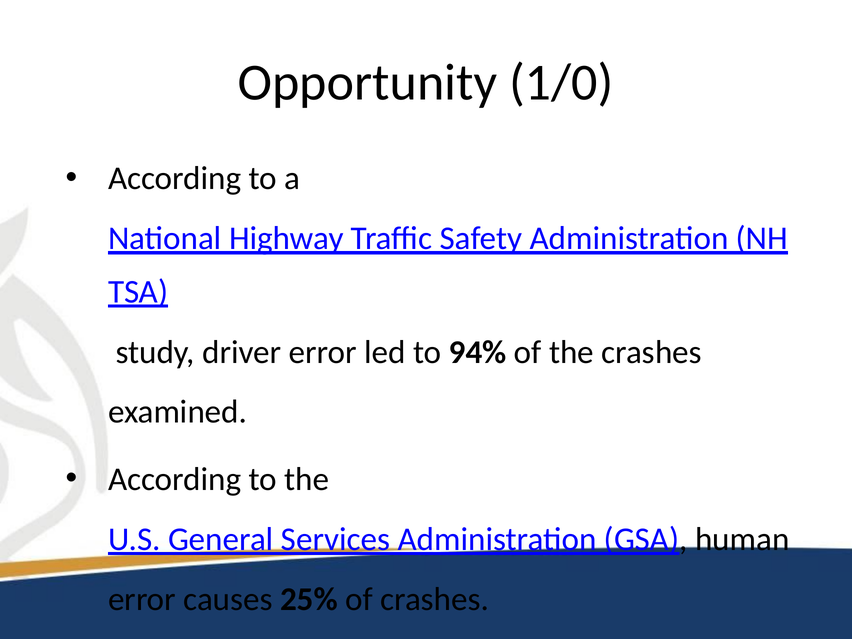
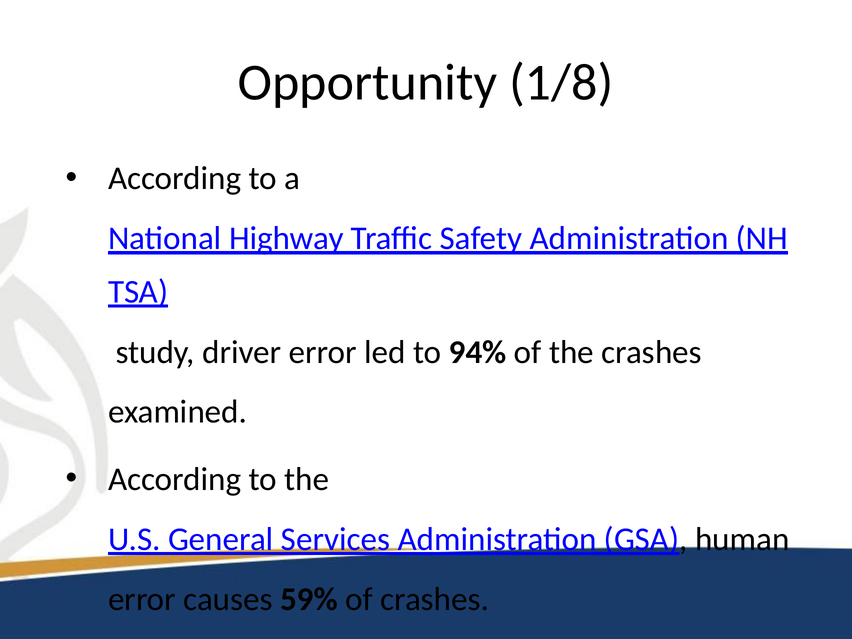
1/0: 1/0 -> 1/8
25%: 25% -> 59%
